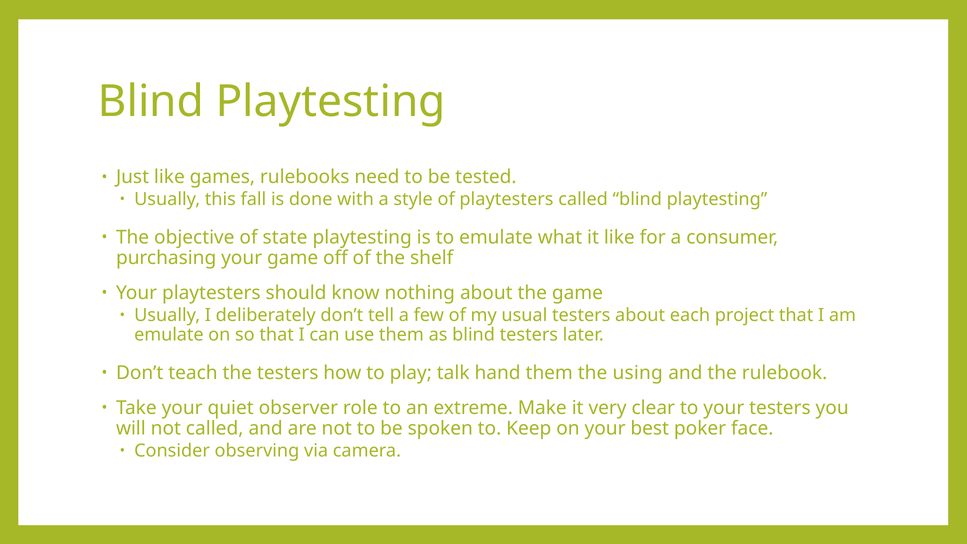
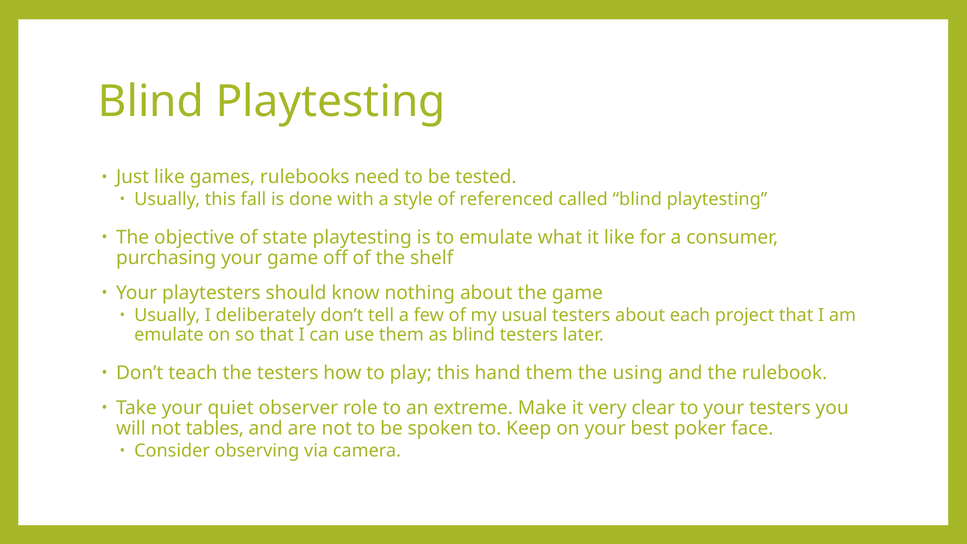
of playtesters: playtesters -> referenced
play talk: talk -> this
not called: called -> tables
